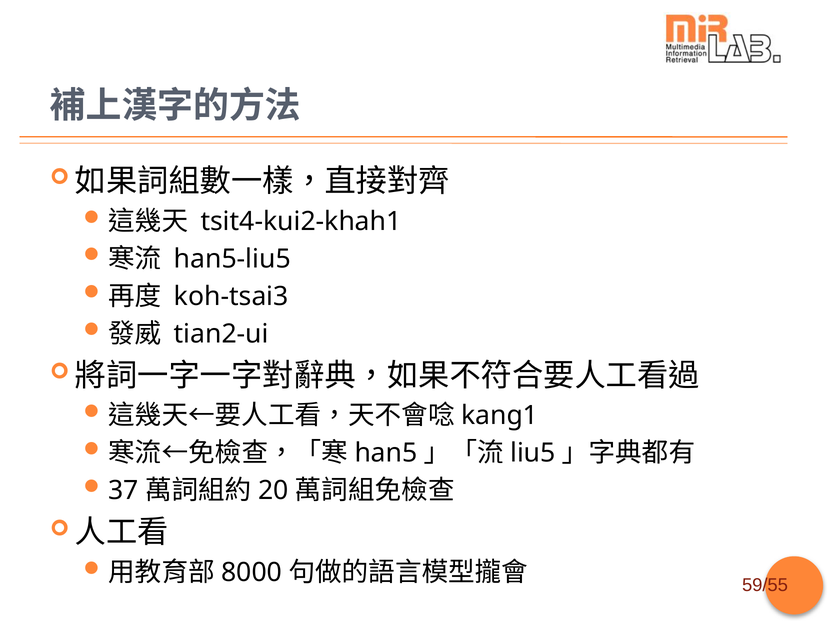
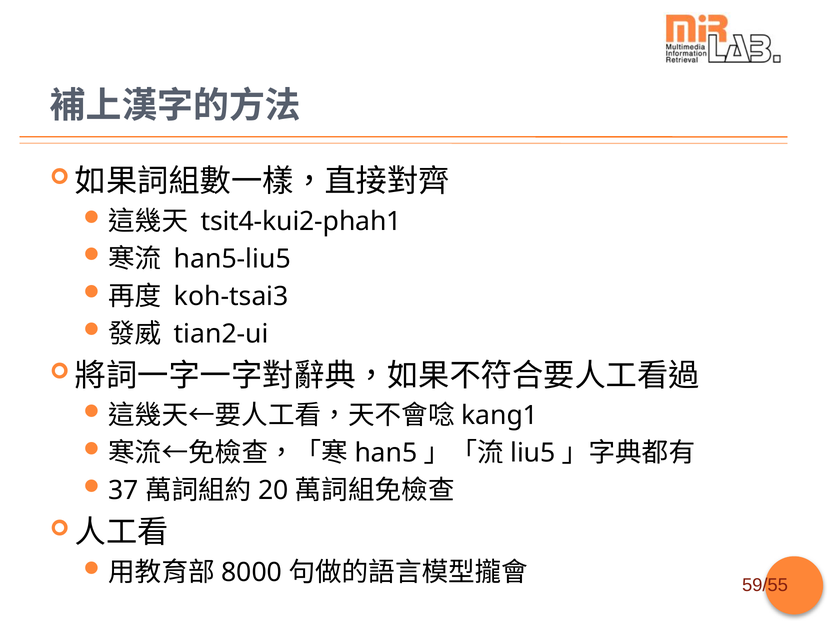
tsit4-kui2-khah1: tsit4-kui2-khah1 -> tsit4-kui2-phah1
